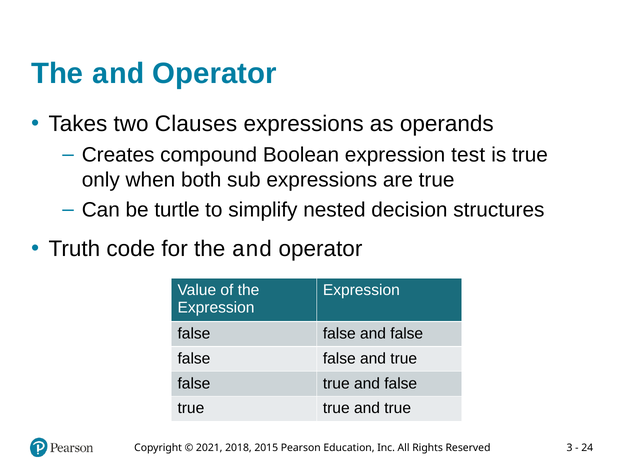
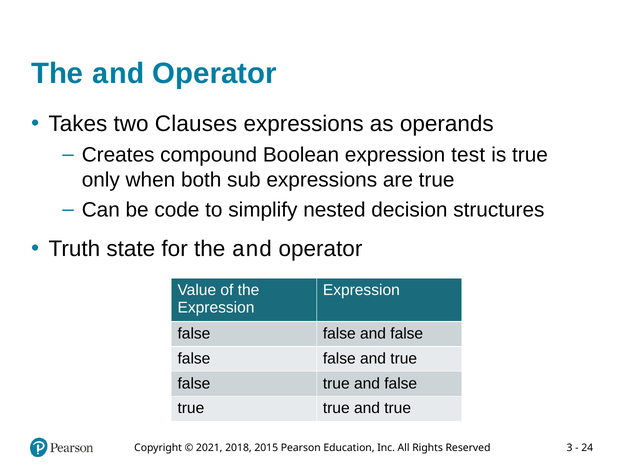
turtle: turtle -> code
code: code -> state
